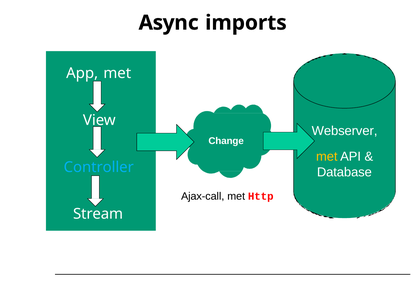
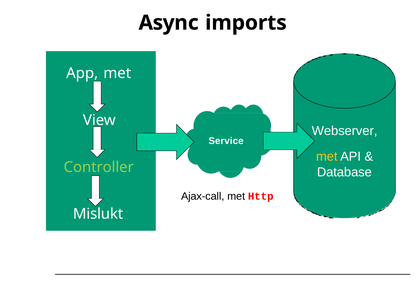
Change: Change -> Service
Controller colour: light blue -> light green
Stream: Stream -> Mislukt
